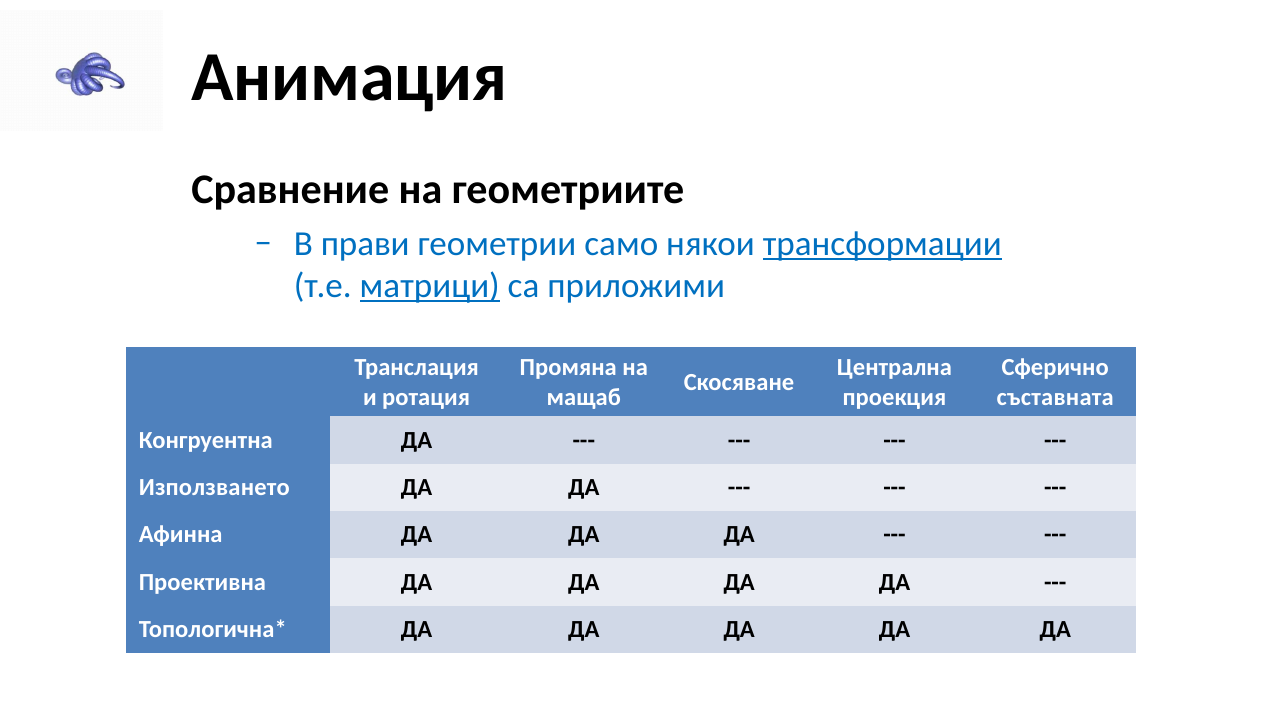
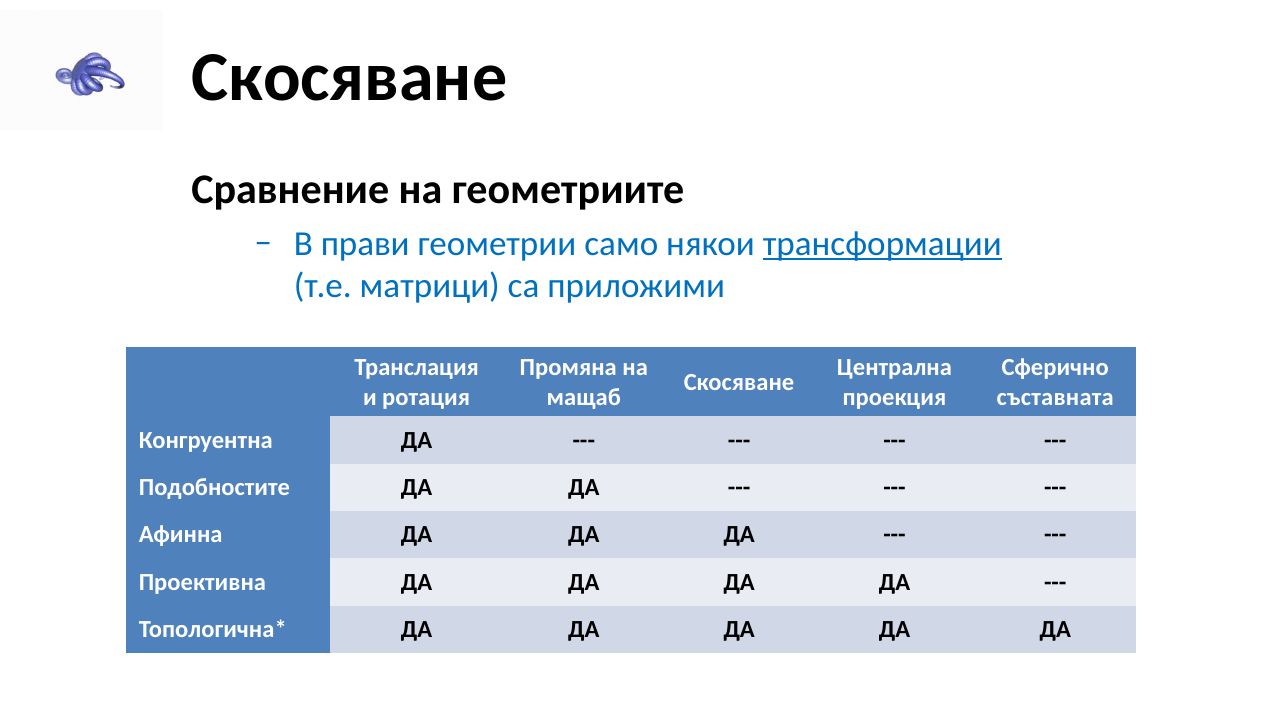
Анимация at (349, 77): Анимация -> Скосяване
матрици at (430, 286) underline: present -> none
Използването: Използването -> Подобностите
